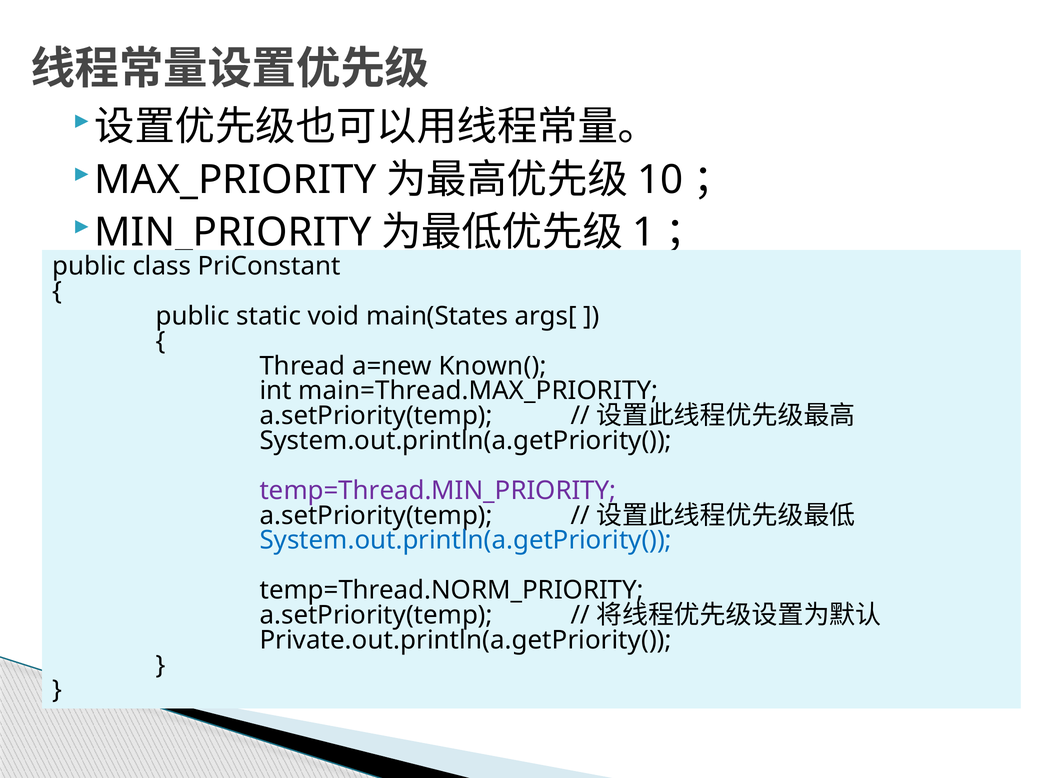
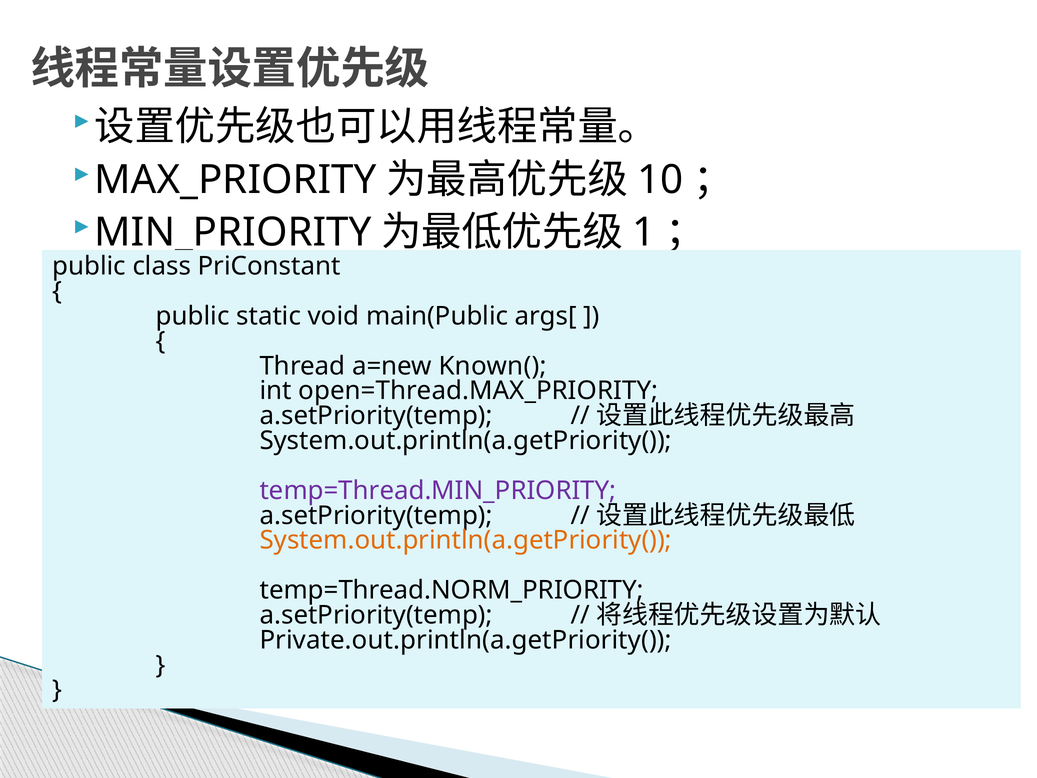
main(States: main(States -> main(Public
main=Thread.MAX_PRIORITY: main=Thread.MAX_PRIORITY -> open=Thread.MAX_PRIORITY
System.out.println(a.getPriority( at (466, 540) colour: blue -> orange
